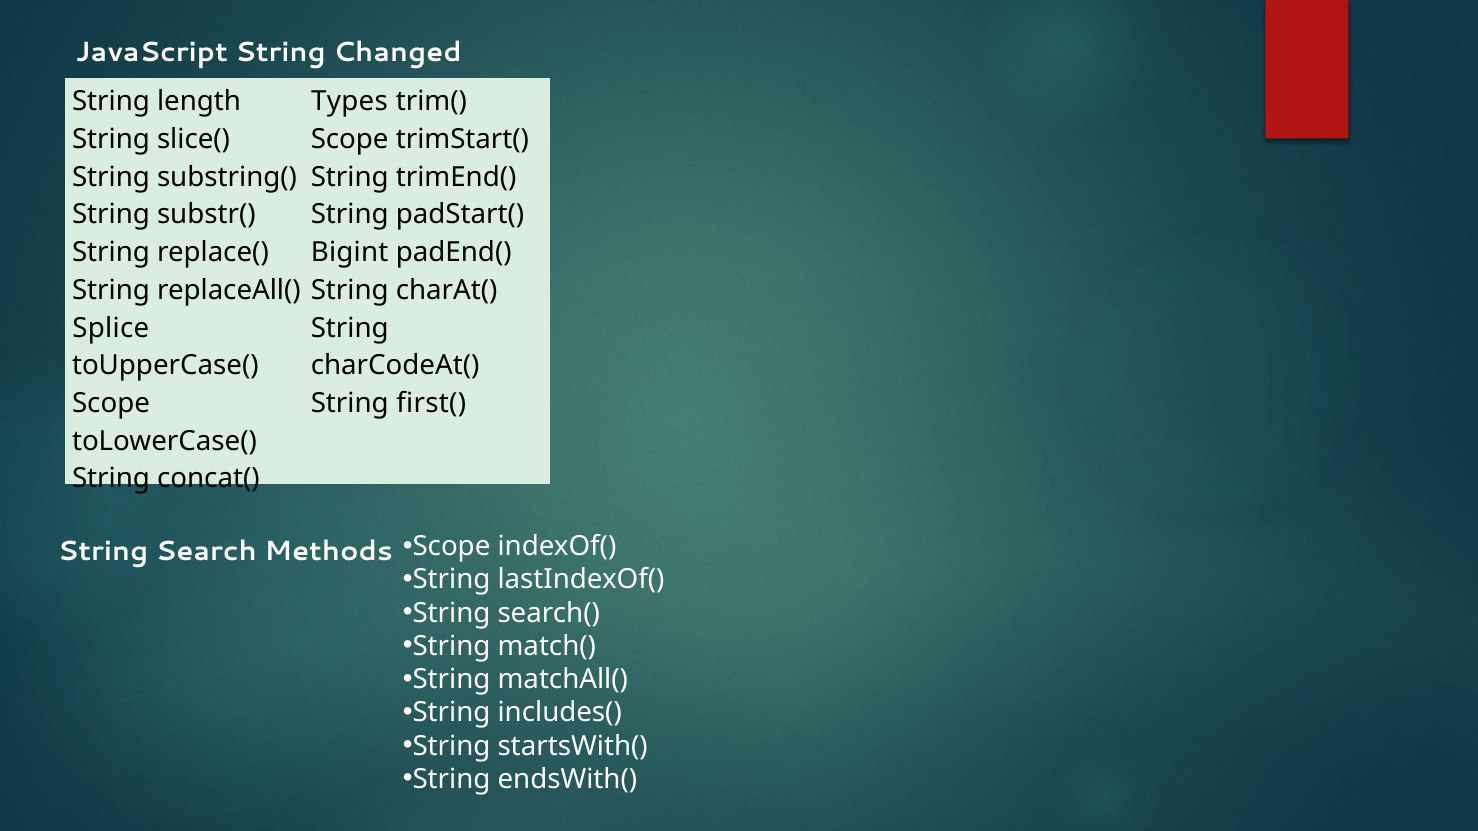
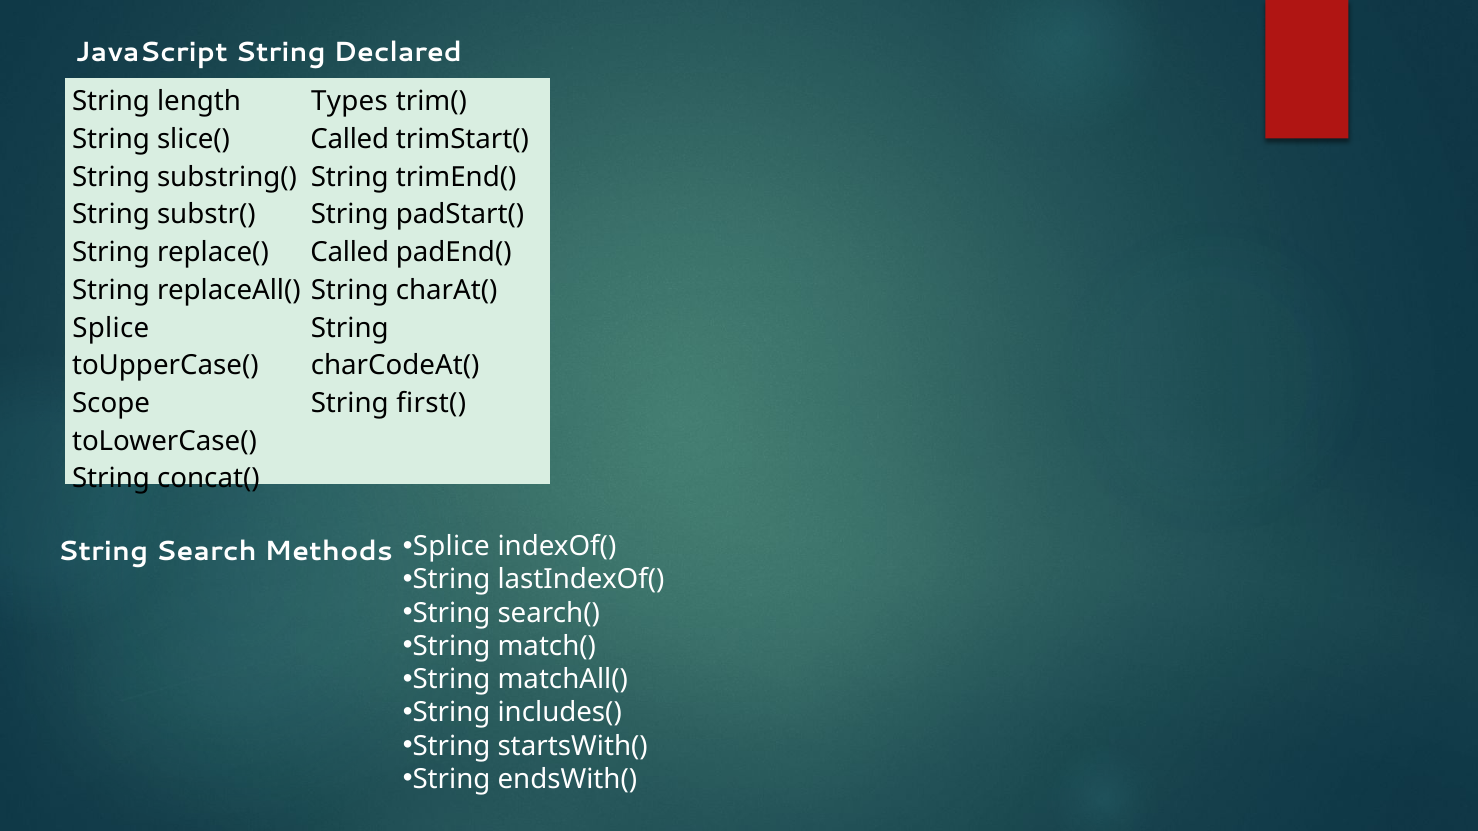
Changed: Changed -> Declared
Scope at (350, 139): Scope -> Called
Bigint at (350, 253): Bigint -> Called
Scope at (451, 547): Scope -> Splice
